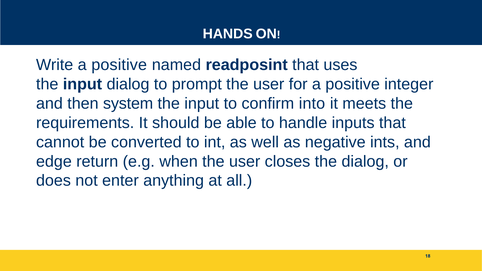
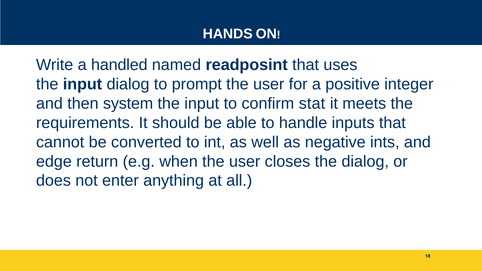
Write a positive: positive -> handled
into: into -> stat
